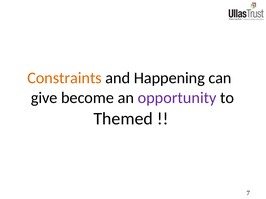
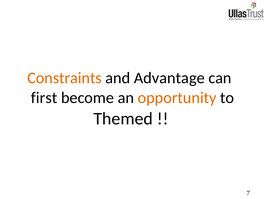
Happening: Happening -> Advantage
give: give -> first
opportunity colour: purple -> orange
